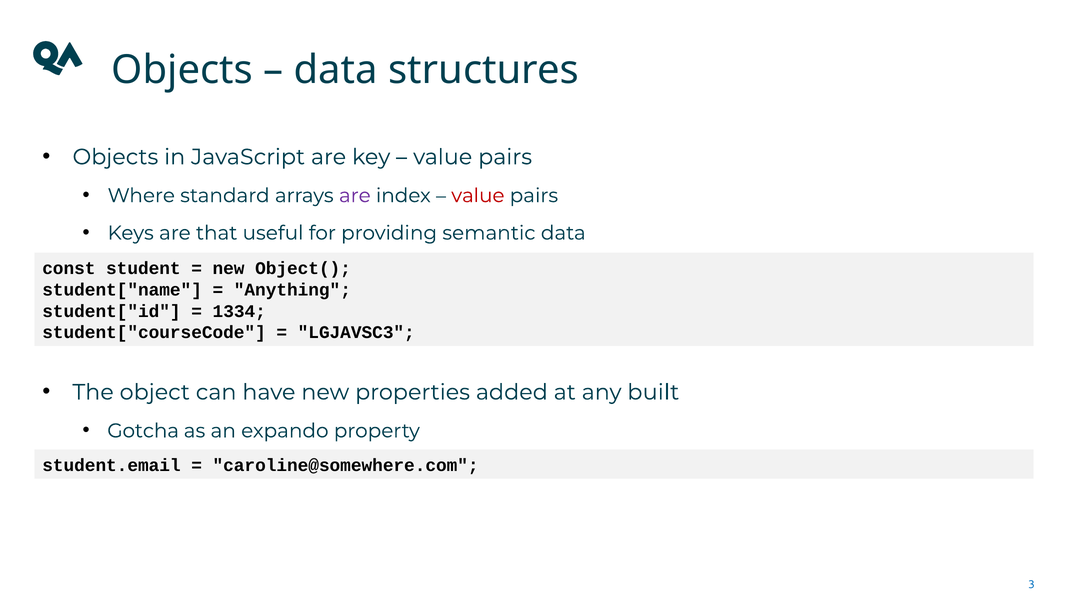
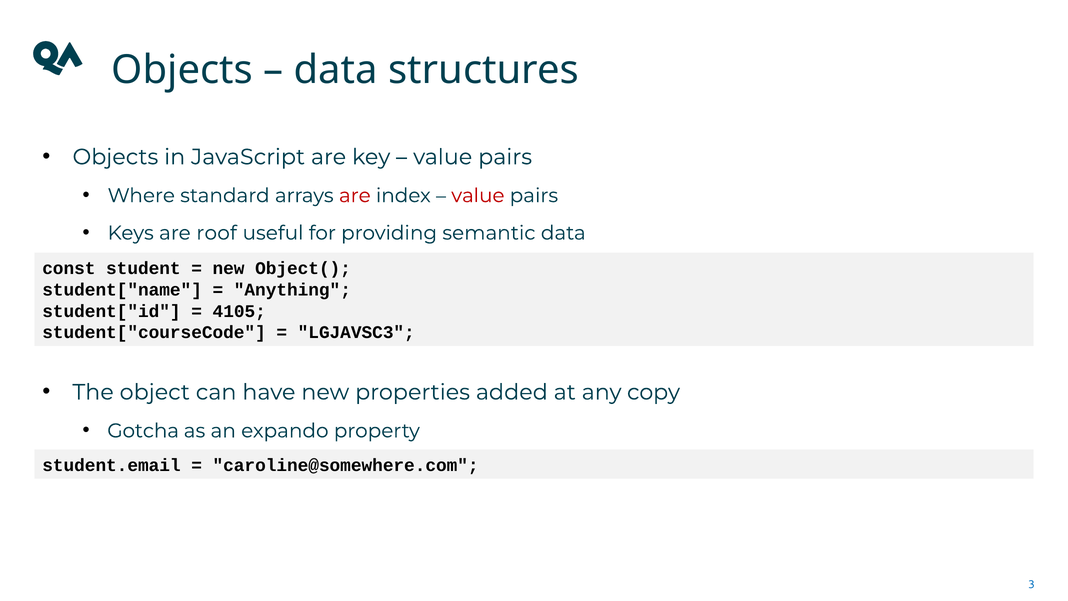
are at (355, 195) colour: purple -> red
that: that -> roof
1334: 1334 -> 4105
built: built -> copy
